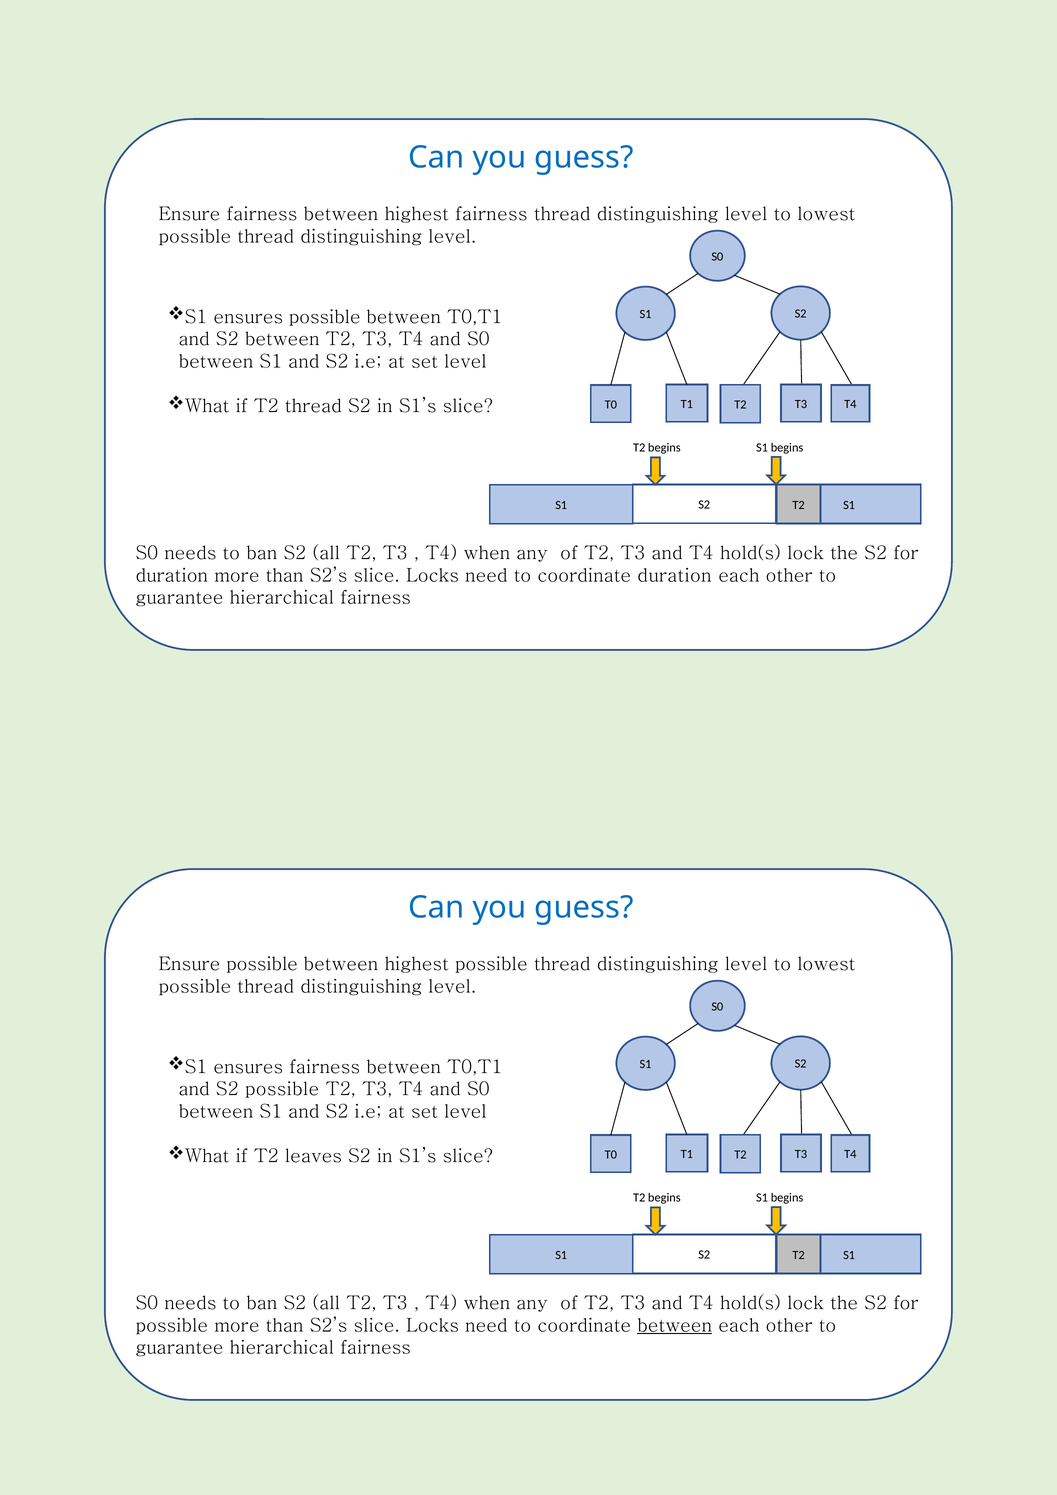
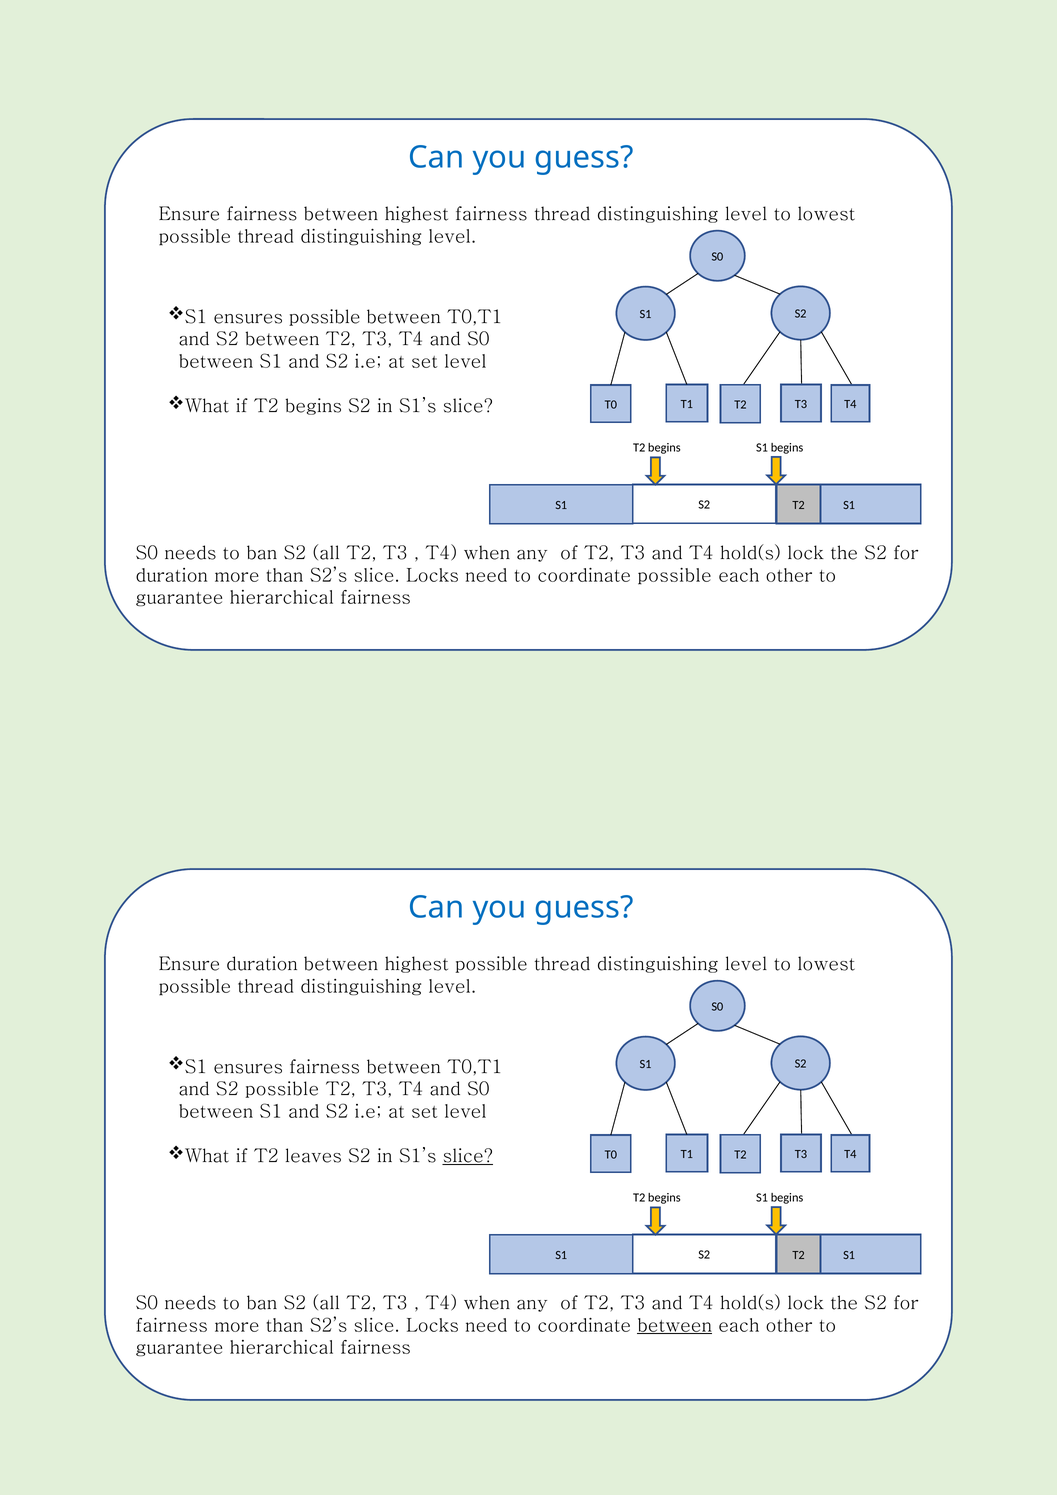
if T2 thread: thread -> begins
coordinate duration: duration -> possible
Ensure possible: possible -> duration
slice at (468, 1156) underline: none -> present
possible at (172, 1325): possible -> fairness
